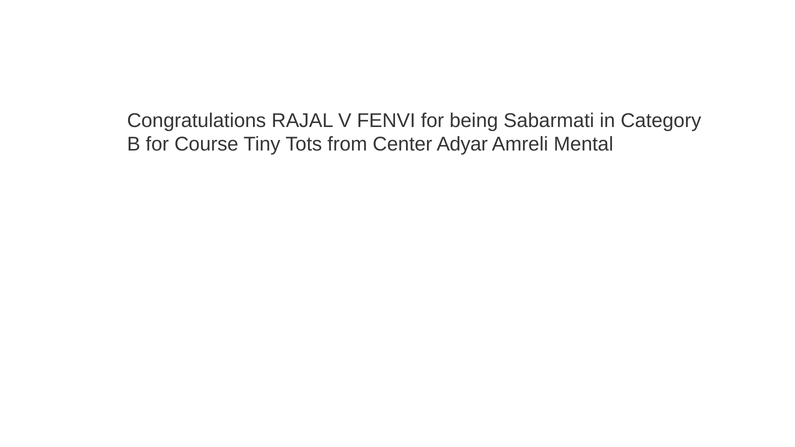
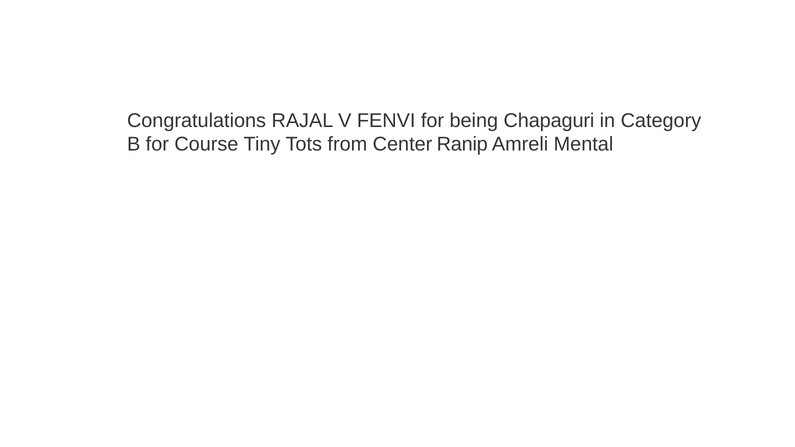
Sabarmati: Sabarmati -> Chapaguri
Adyar: Adyar -> Ranip
